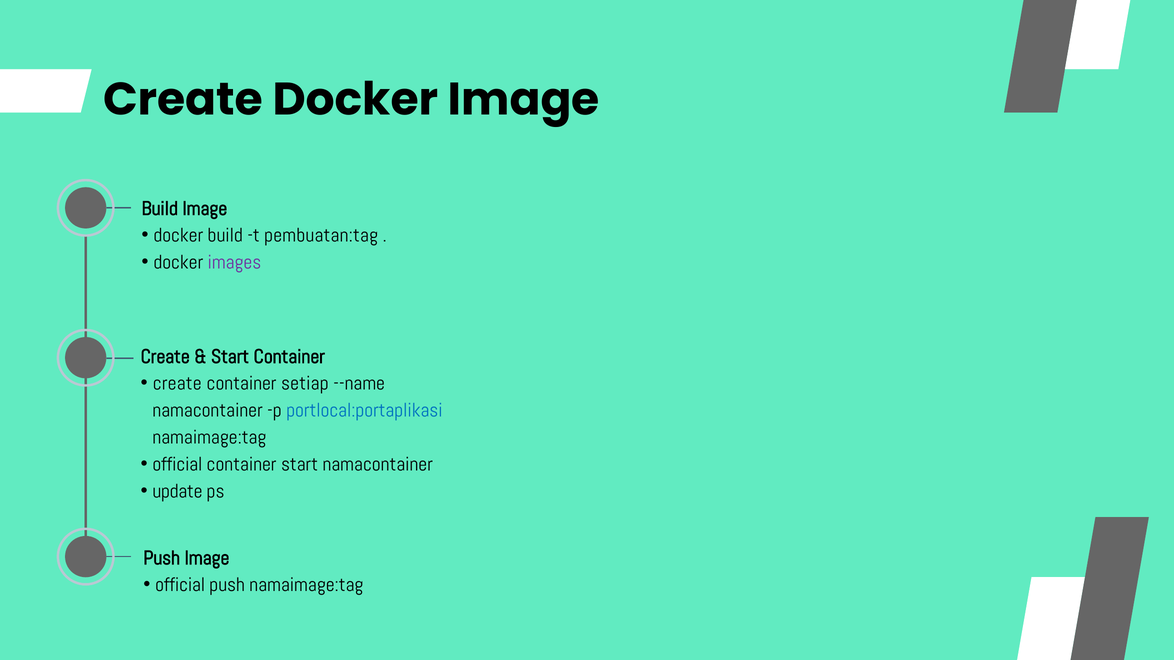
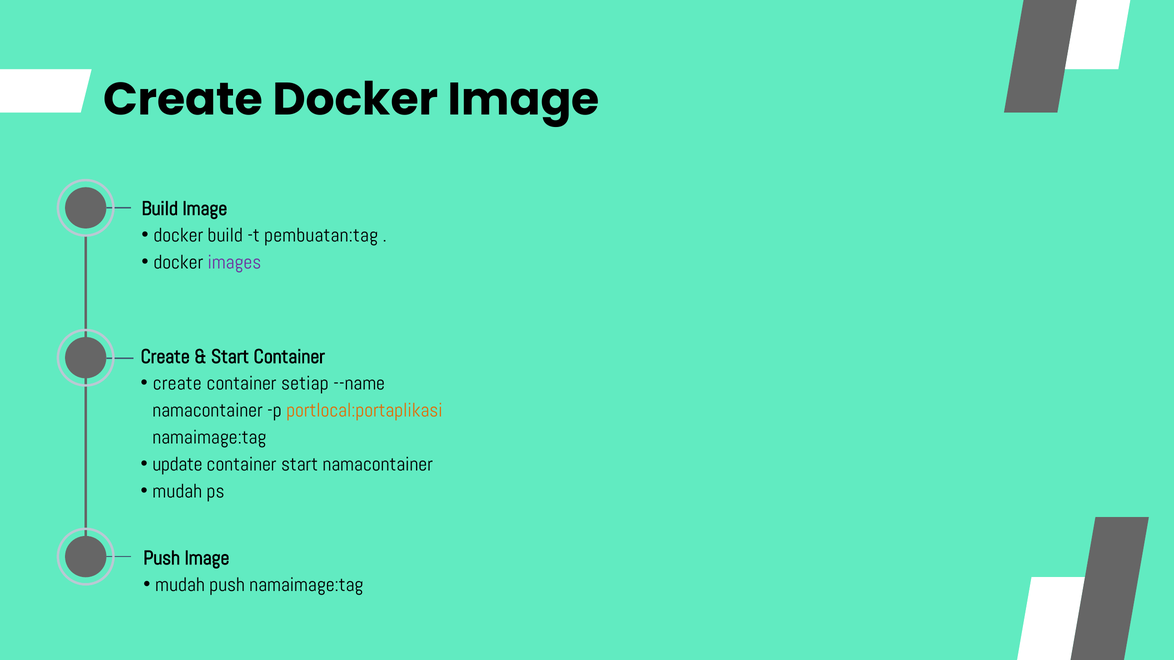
portlocal:portaplikasi colour: blue -> orange
official at (177, 465): official -> update
update at (177, 492): update -> mudah
official at (180, 585): official -> mudah
